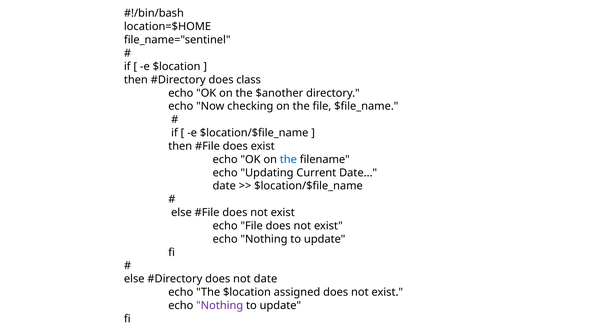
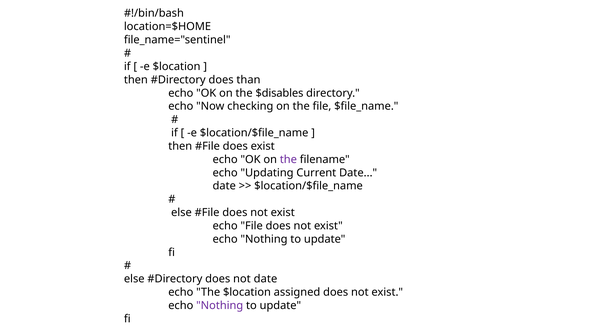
class: class -> than
$another: $another -> $disables
the at (288, 160) colour: blue -> purple
